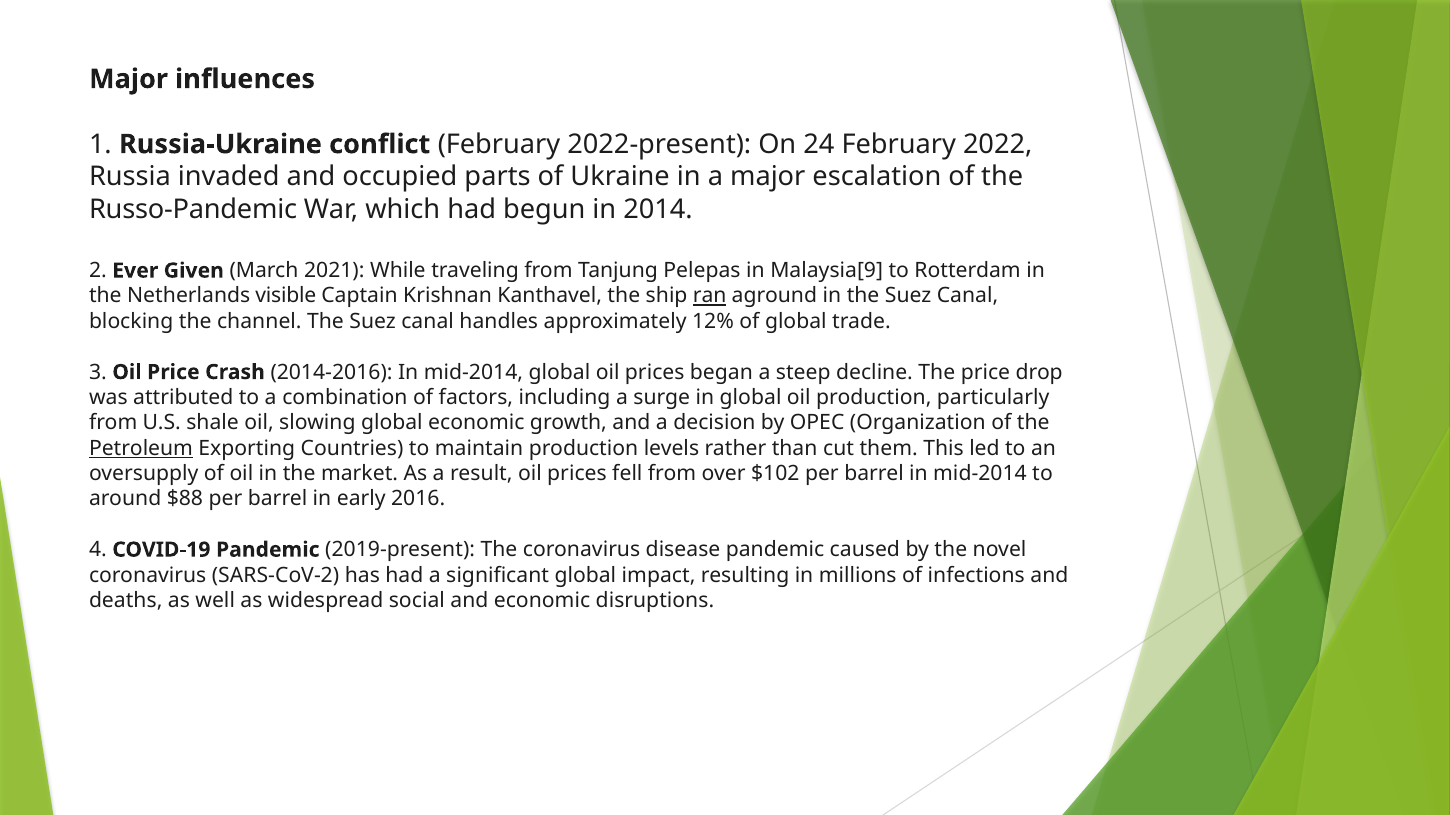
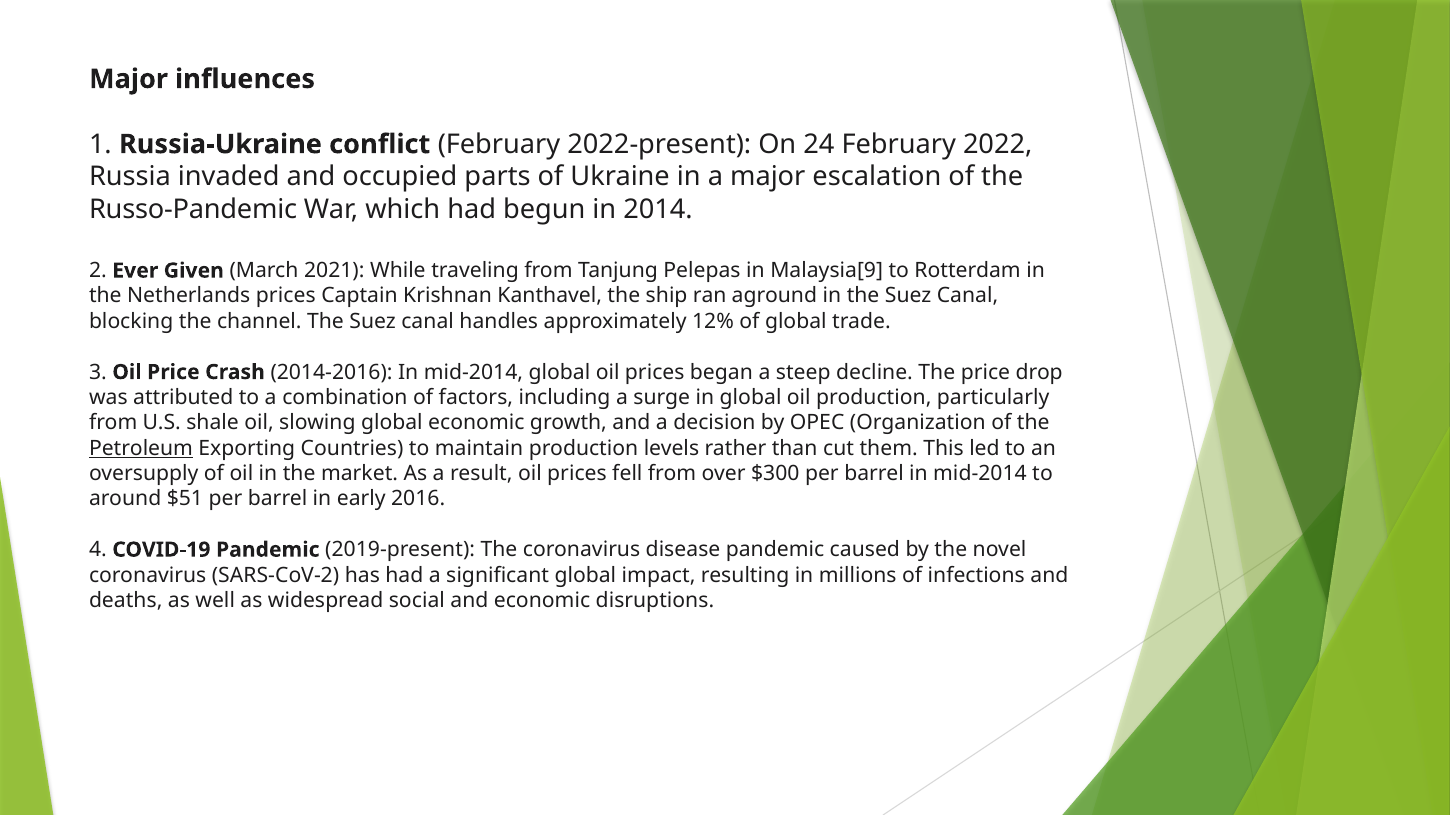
Netherlands visible: visible -> prices
ran underline: present -> none
$102: $102 -> $300
$88: $88 -> $51
